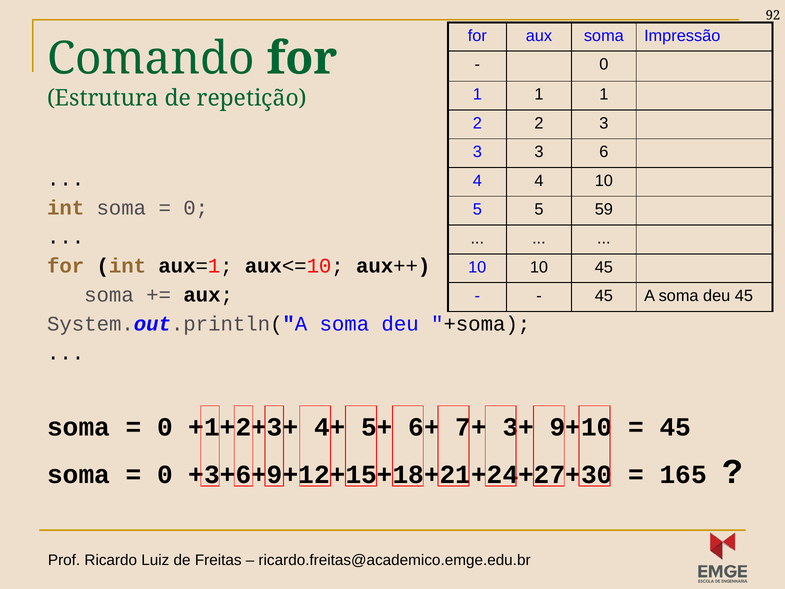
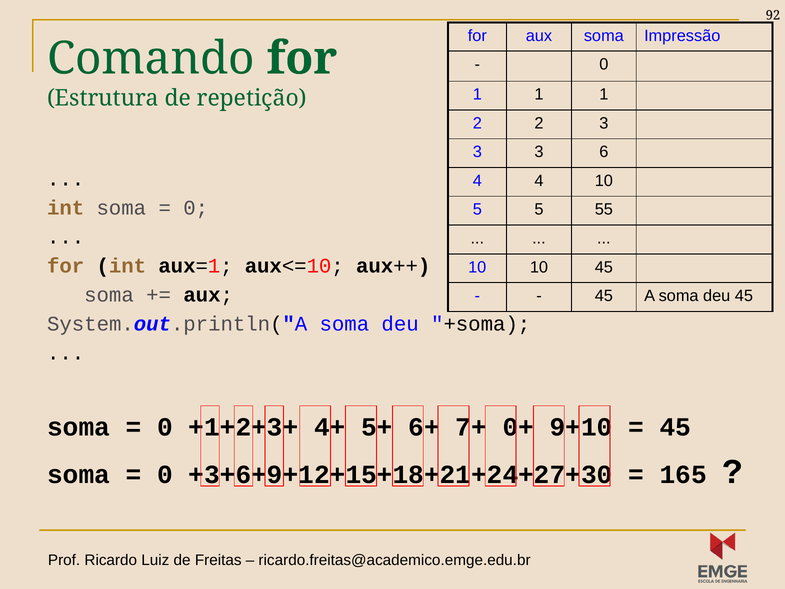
59: 59 -> 55
3+: 3+ -> 0+
